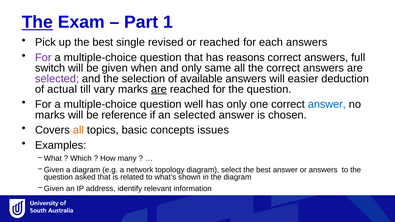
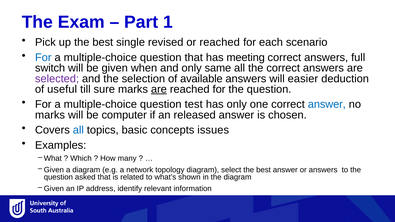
The at (37, 22) underline: present -> none
each answers: answers -> scenario
For at (43, 58) colour: purple -> blue
reasons: reasons -> meeting
actual: actual -> useful
vary: vary -> sure
well: well -> test
reference: reference -> computer
an selected: selected -> released
all at (78, 130) colour: orange -> blue
